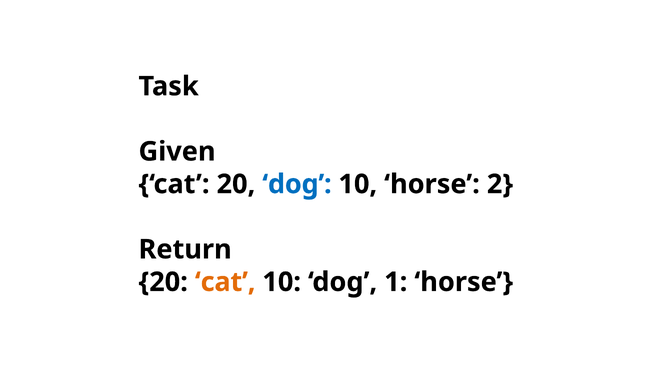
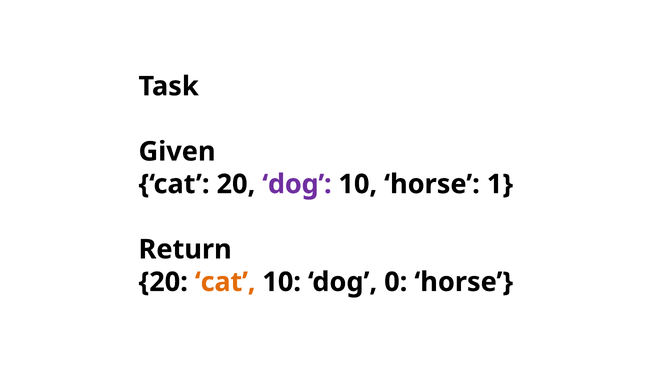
dog at (297, 184) colour: blue -> purple
2: 2 -> 1
1: 1 -> 0
